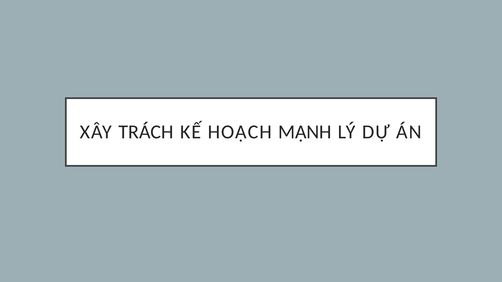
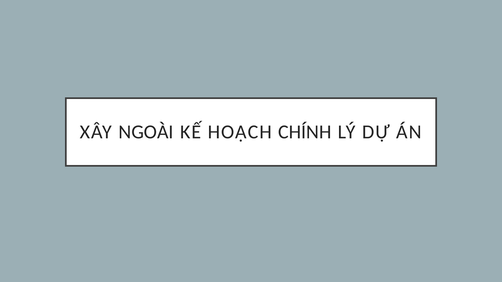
TRÁCH: TRÁCH -> NGOÀI
MẠNH: MẠNH -> CHÍNH
